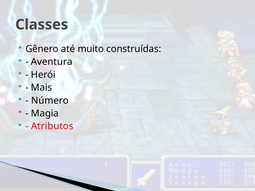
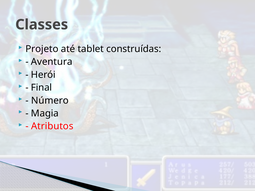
Gênero: Gênero -> Projeto
muito: muito -> tablet
Mais: Mais -> Final
